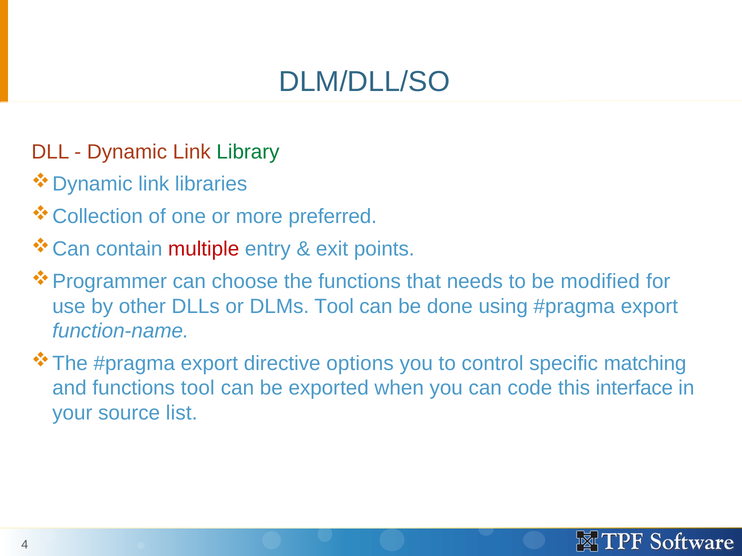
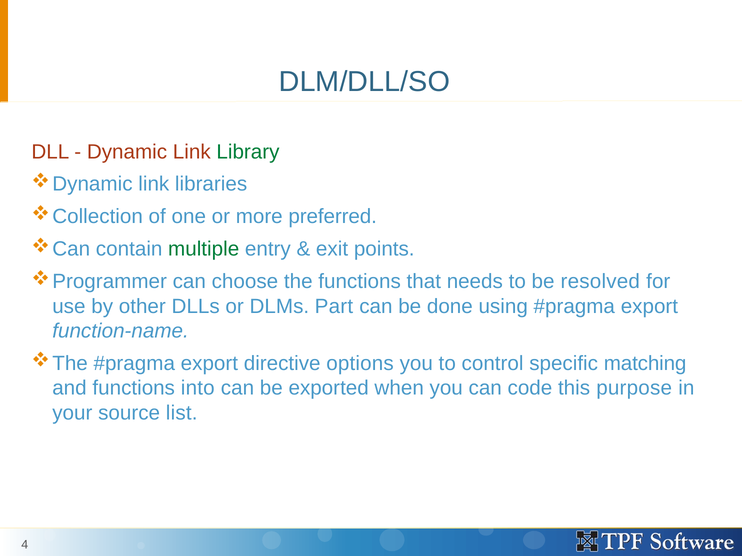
multiple colour: red -> green
modified: modified -> resolved
DLMs Tool: Tool -> Part
functions tool: tool -> into
interface: interface -> purpose
